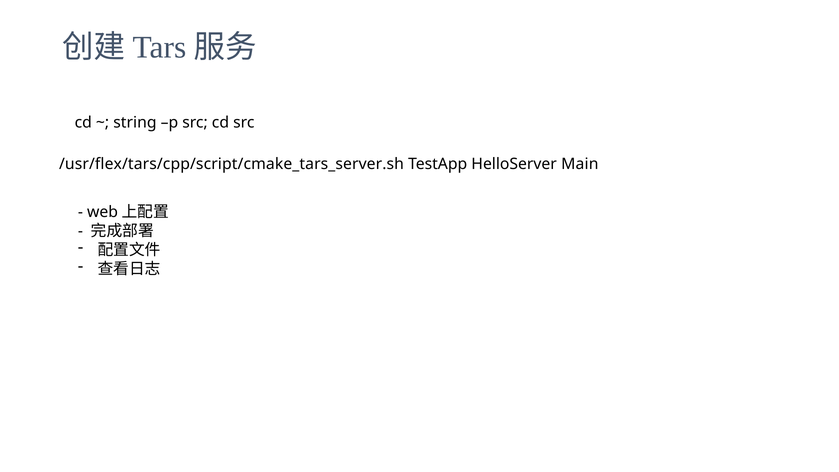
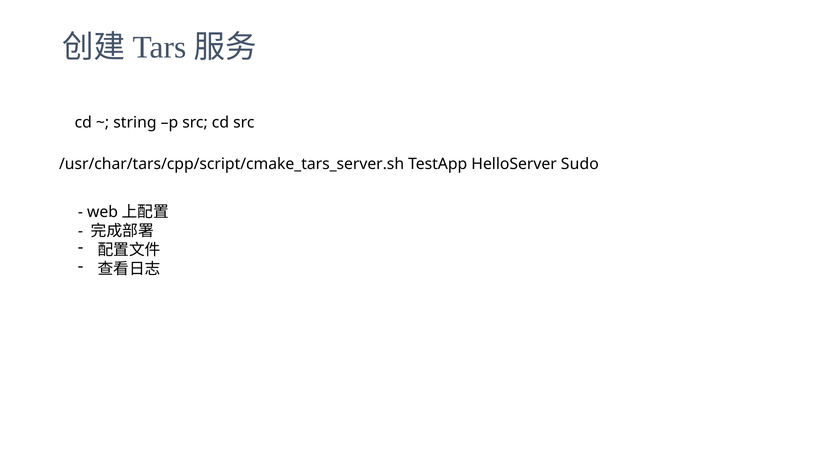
/usr/flex/tars/cpp/script/cmake_tars_server.sh: /usr/flex/tars/cpp/script/cmake_tars_server.sh -> /usr/char/tars/cpp/script/cmake_tars_server.sh
Main: Main -> Sudo
